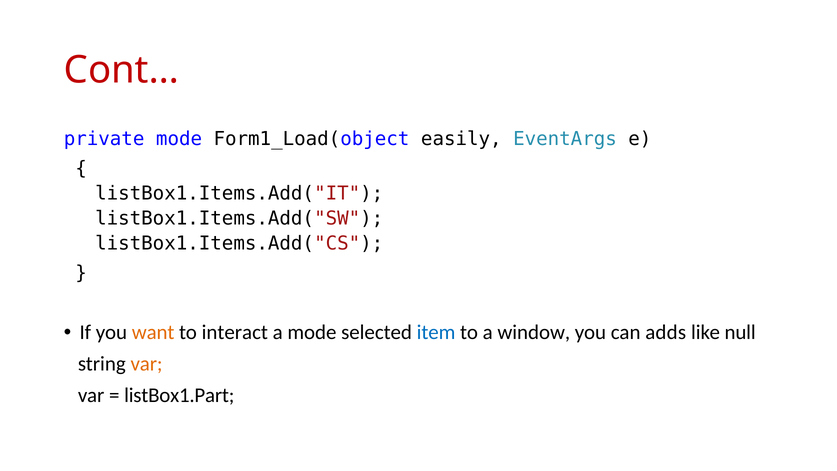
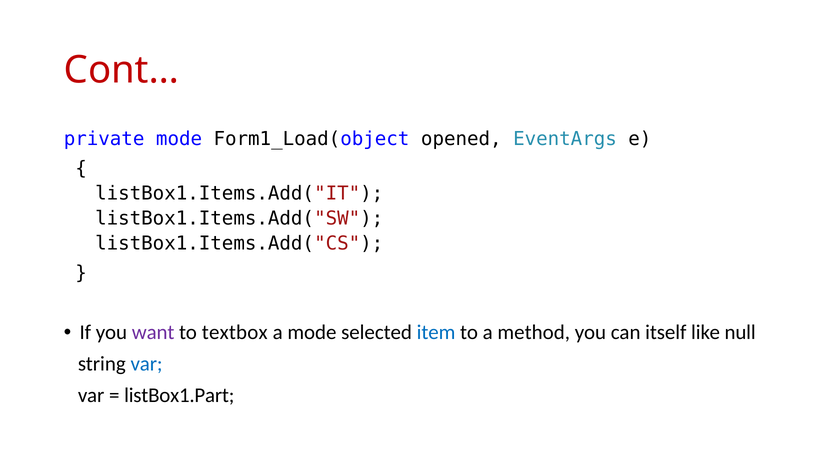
easily: easily -> opened
want colour: orange -> purple
interact: interact -> textbox
window: window -> method
adds: adds -> itself
var at (147, 364) colour: orange -> blue
